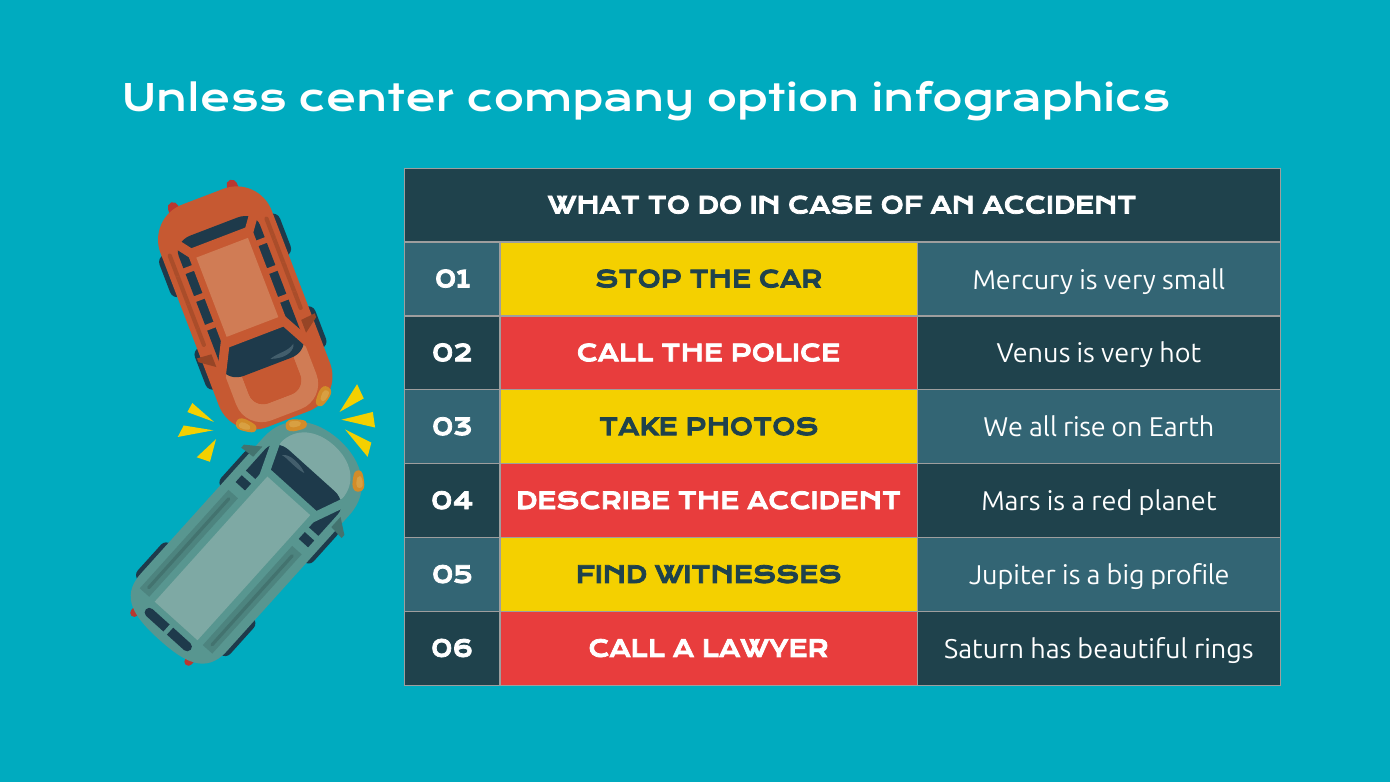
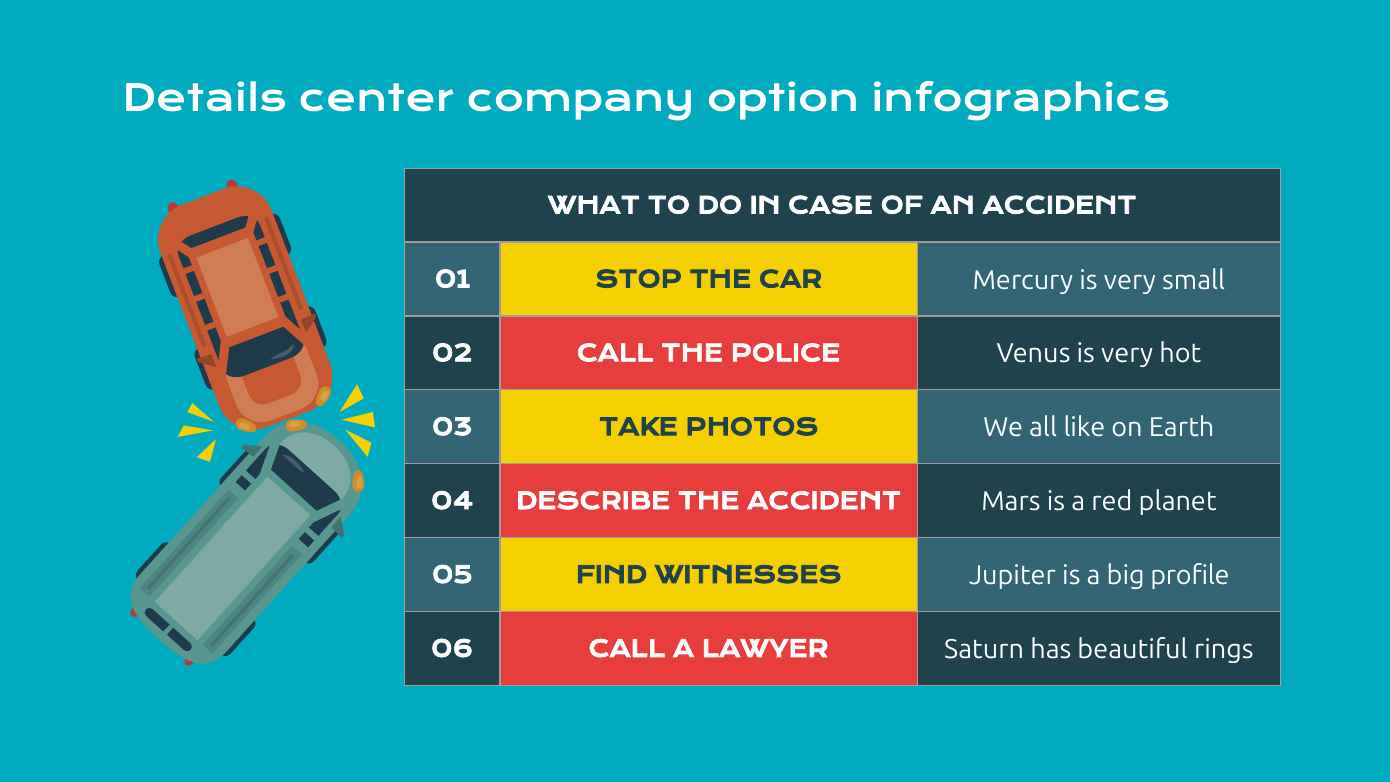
Unless: Unless -> Details
rise: rise -> like
